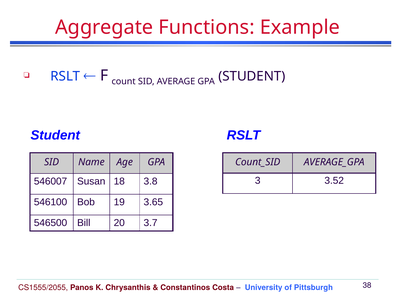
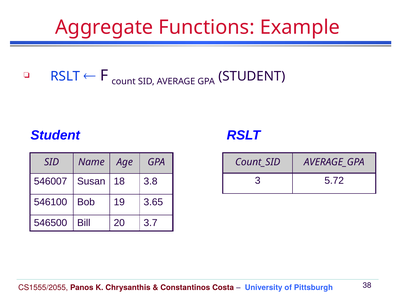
3.52: 3.52 -> 5.72
